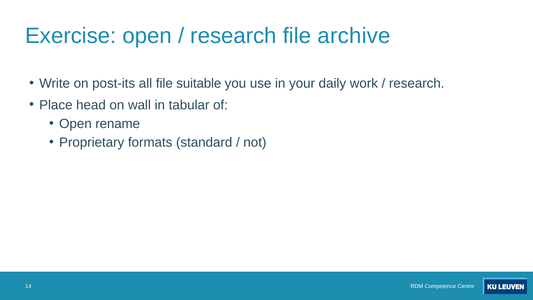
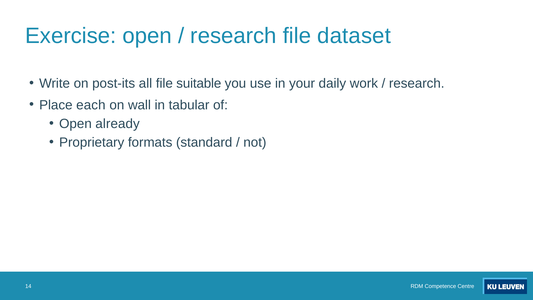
archive: archive -> dataset
head: head -> each
rename: rename -> already
